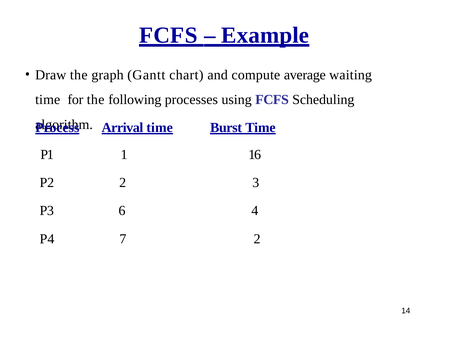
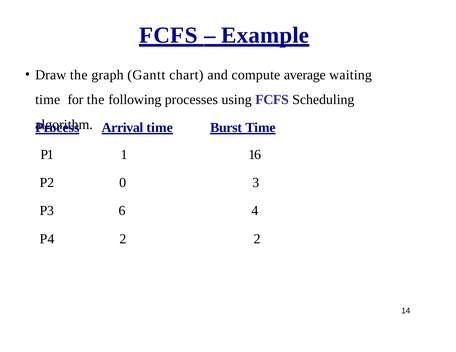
P2 2: 2 -> 0
P4 7: 7 -> 2
